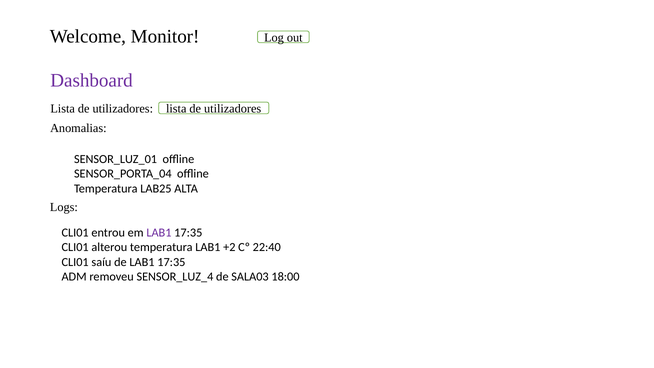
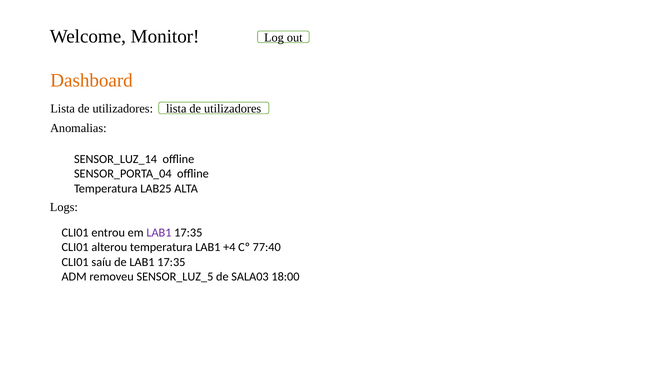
Dashboard colour: purple -> orange
SENSOR_LUZ_01: SENSOR_LUZ_01 -> SENSOR_LUZ_14
+2: +2 -> +4
22:40: 22:40 -> 77:40
SENSOR_LUZ_4: SENSOR_LUZ_4 -> SENSOR_LUZ_5
